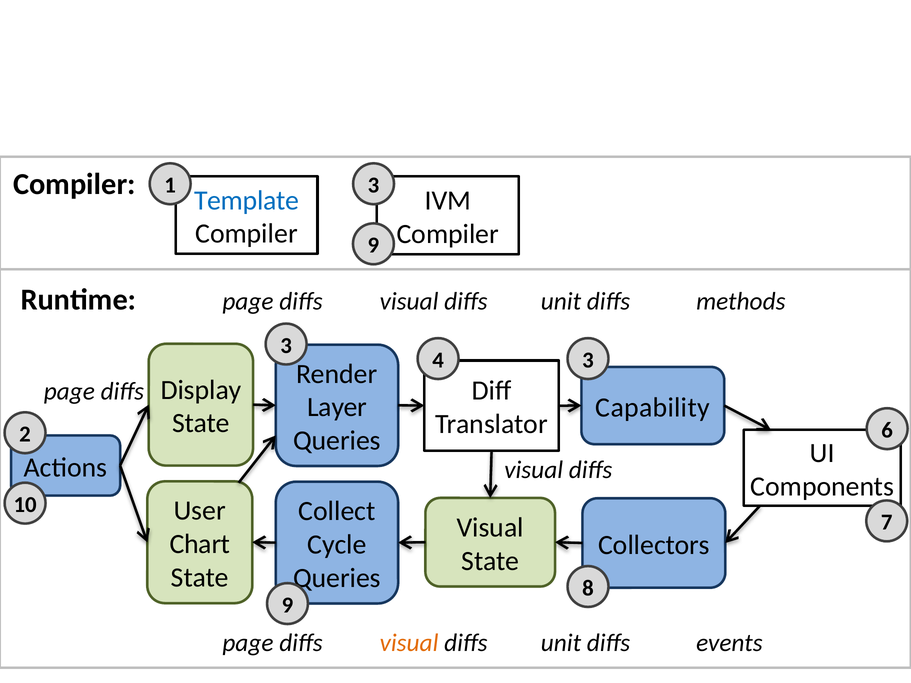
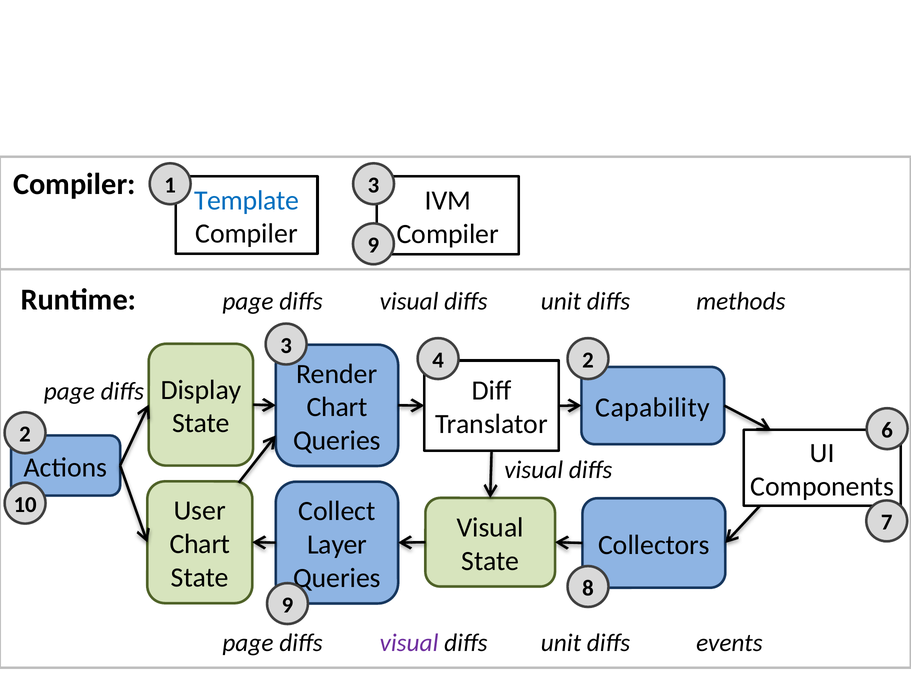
4 3: 3 -> 2
Layer at (337, 407): Layer -> Chart
Cycle: Cycle -> Layer
visual at (409, 643) colour: orange -> purple
